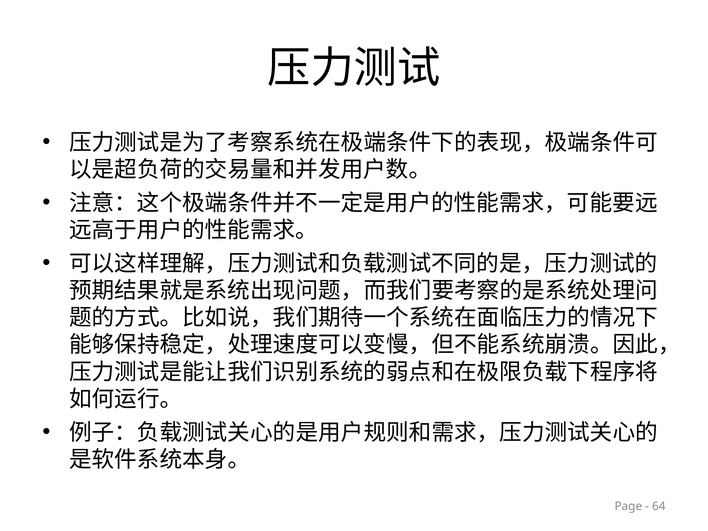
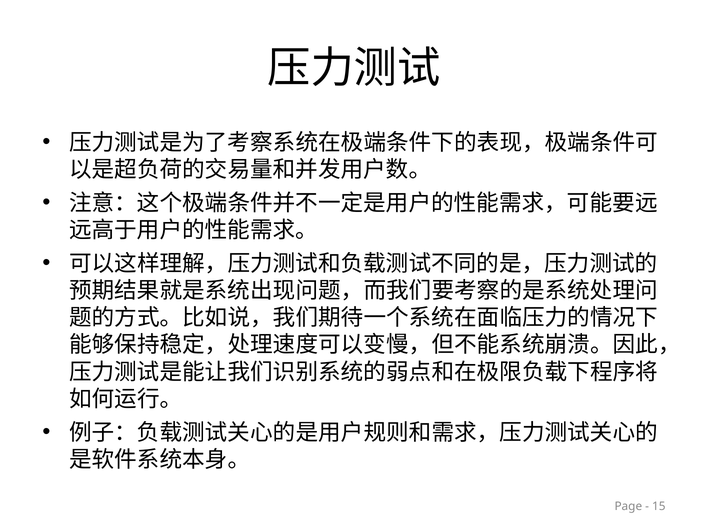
64: 64 -> 15
